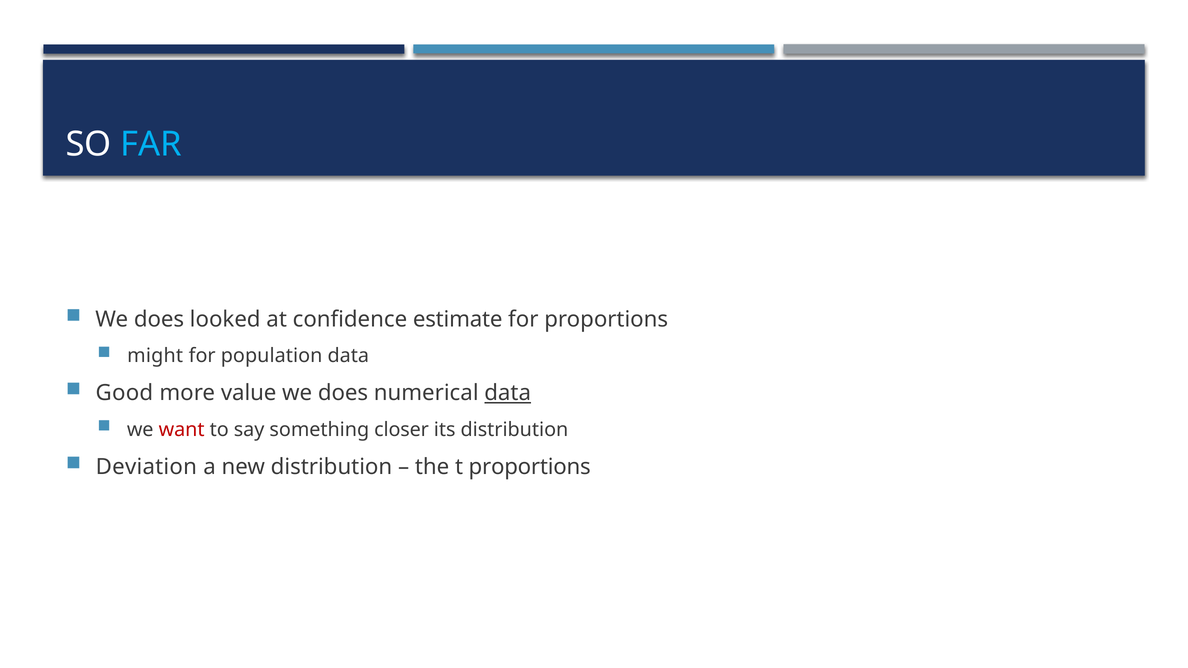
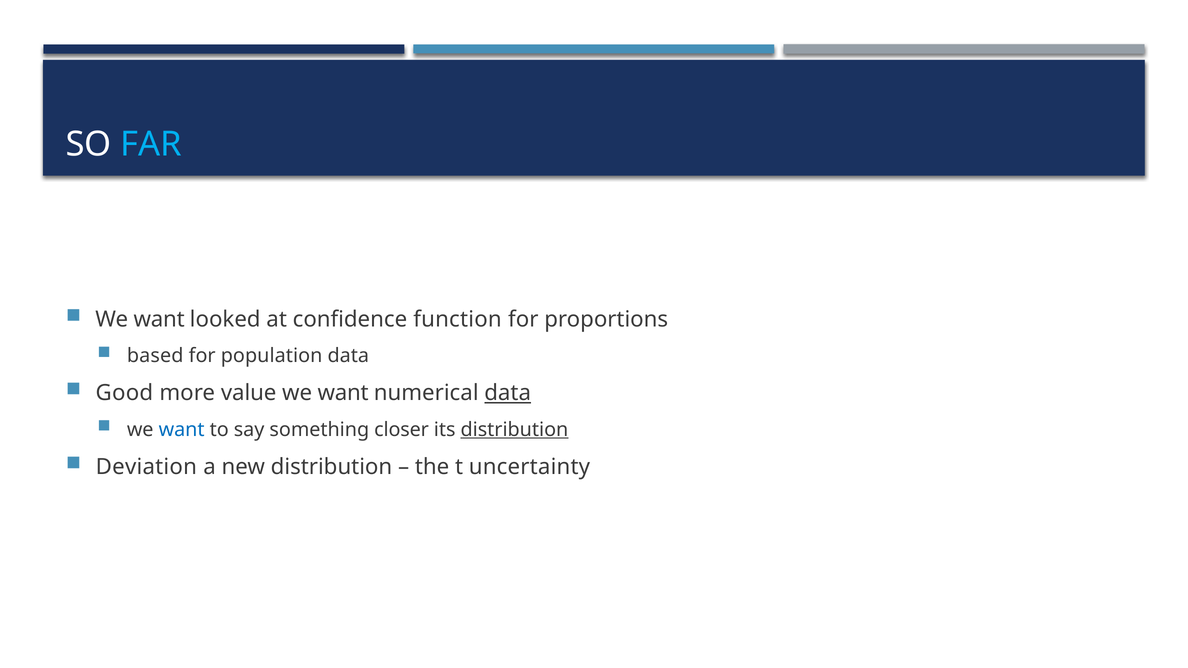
does at (159, 319): does -> want
estimate: estimate -> function
might: might -> based
does at (343, 393): does -> want
want at (182, 430) colour: red -> blue
distribution at (514, 430) underline: none -> present
t proportions: proportions -> uncertainty
